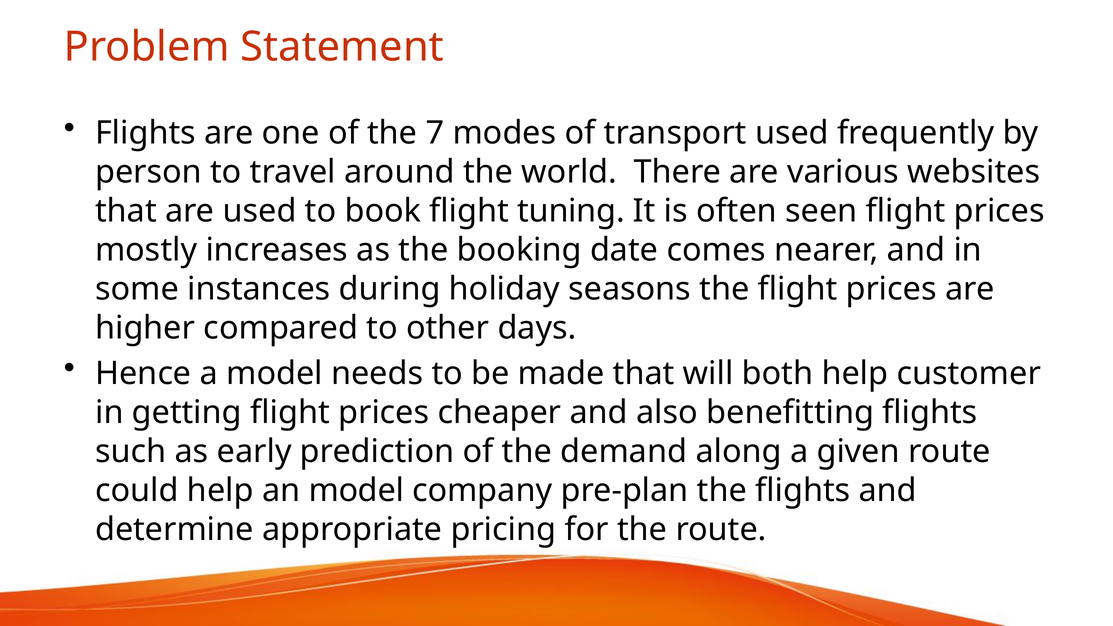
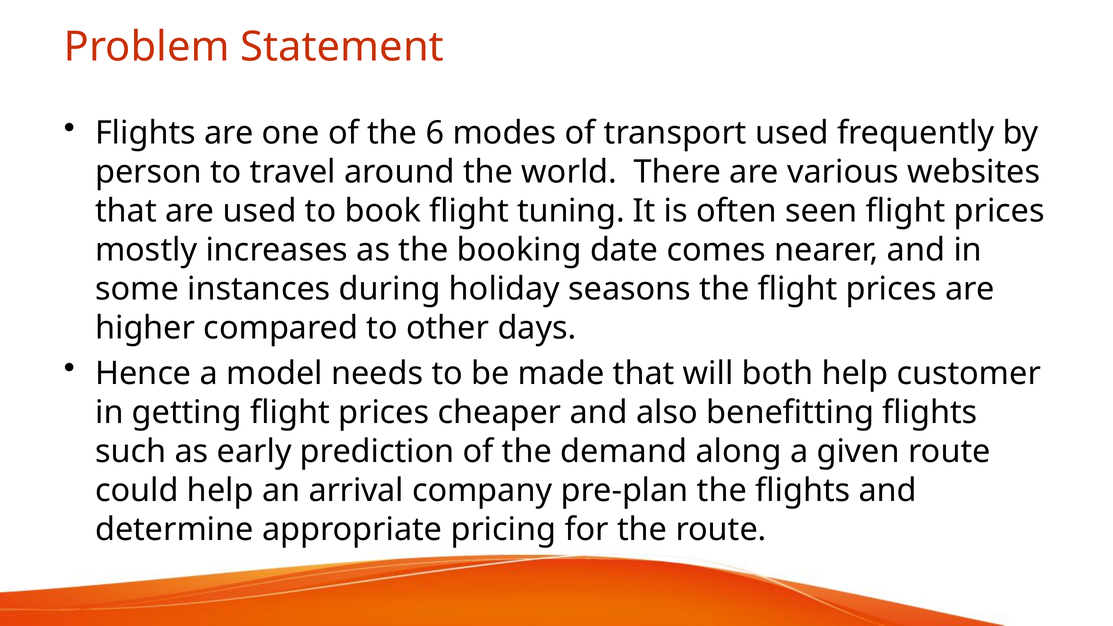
7: 7 -> 6
an model: model -> arrival
